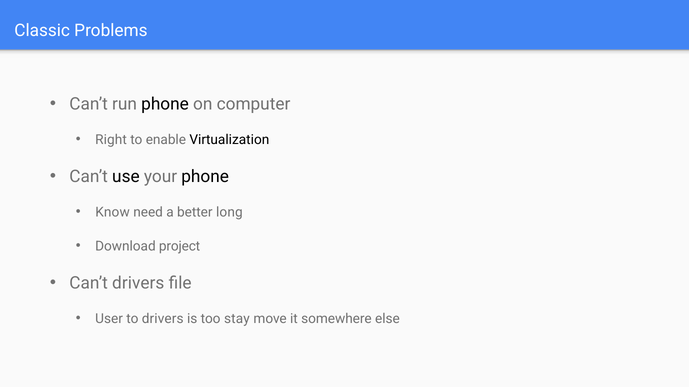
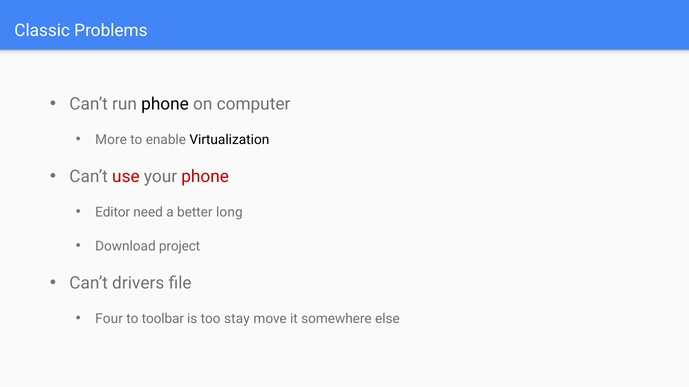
Right: Right -> More
use colour: black -> red
phone at (205, 177) colour: black -> red
Know: Know -> Editor
User: User -> Four
to drivers: drivers -> toolbar
